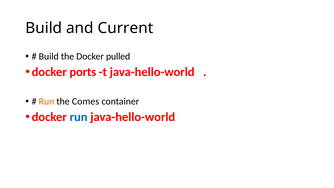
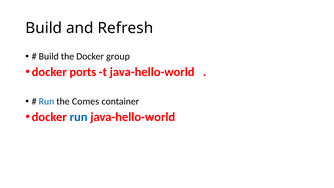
Current: Current -> Refresh
pulled: pulled -> group
Run at (46, 101) colour: orange -> blue
